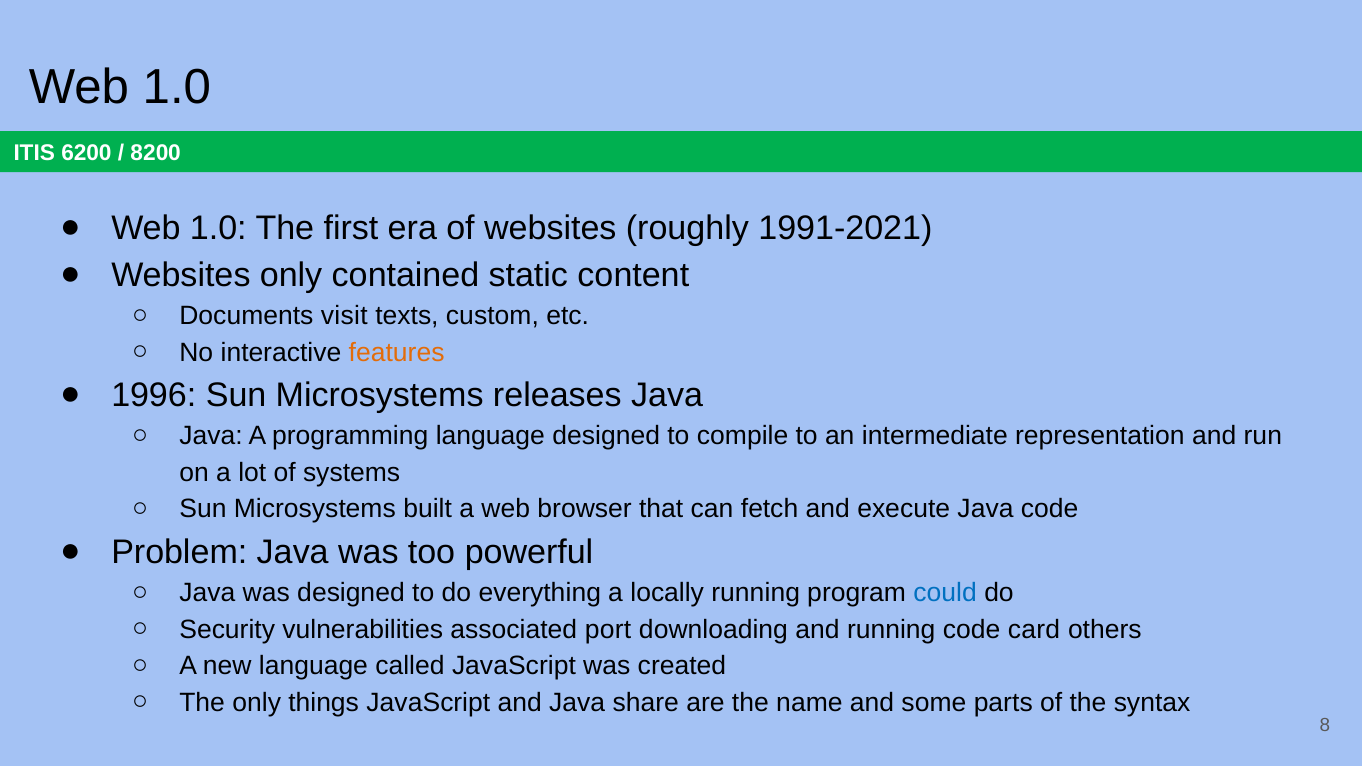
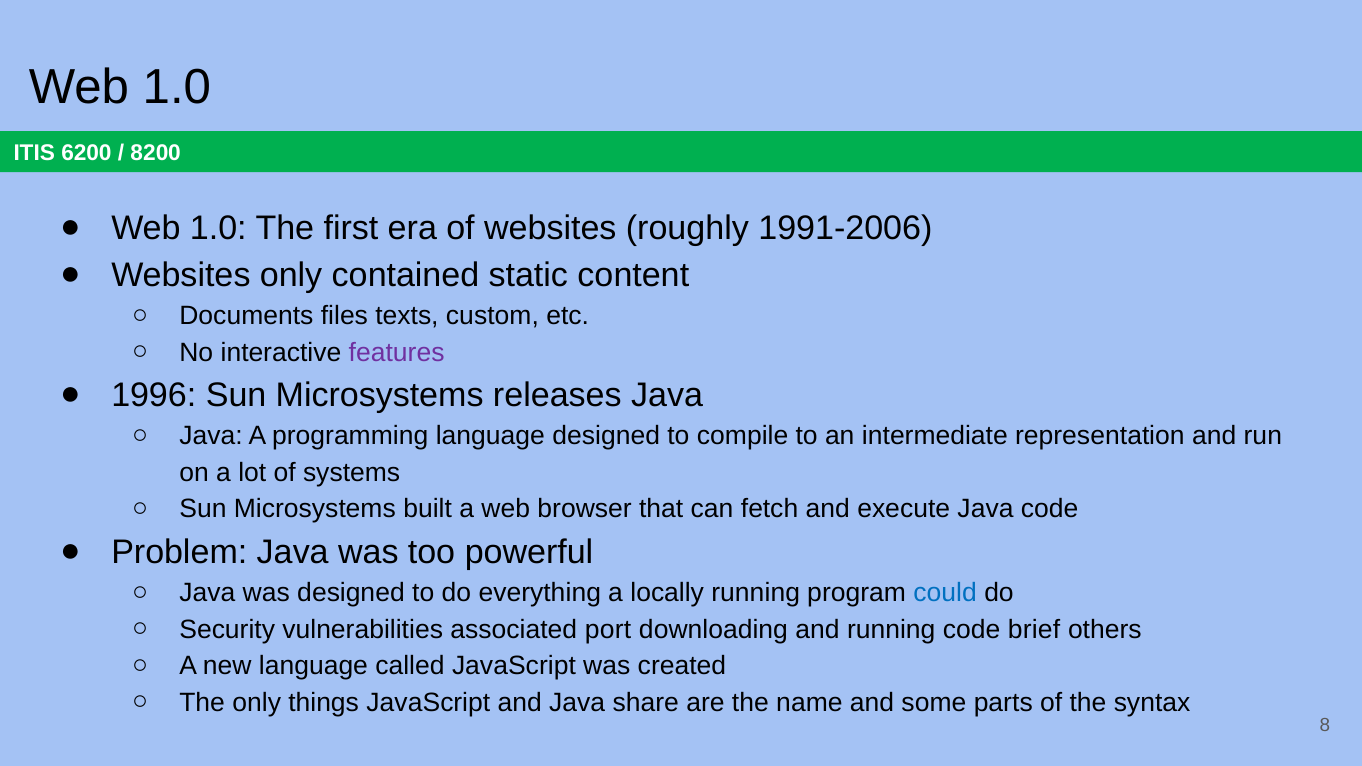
1991-2021: 1991-2021 -> 1991-2006
visit: visit -> files
features colour: orange -> purple
card: card -> brief
